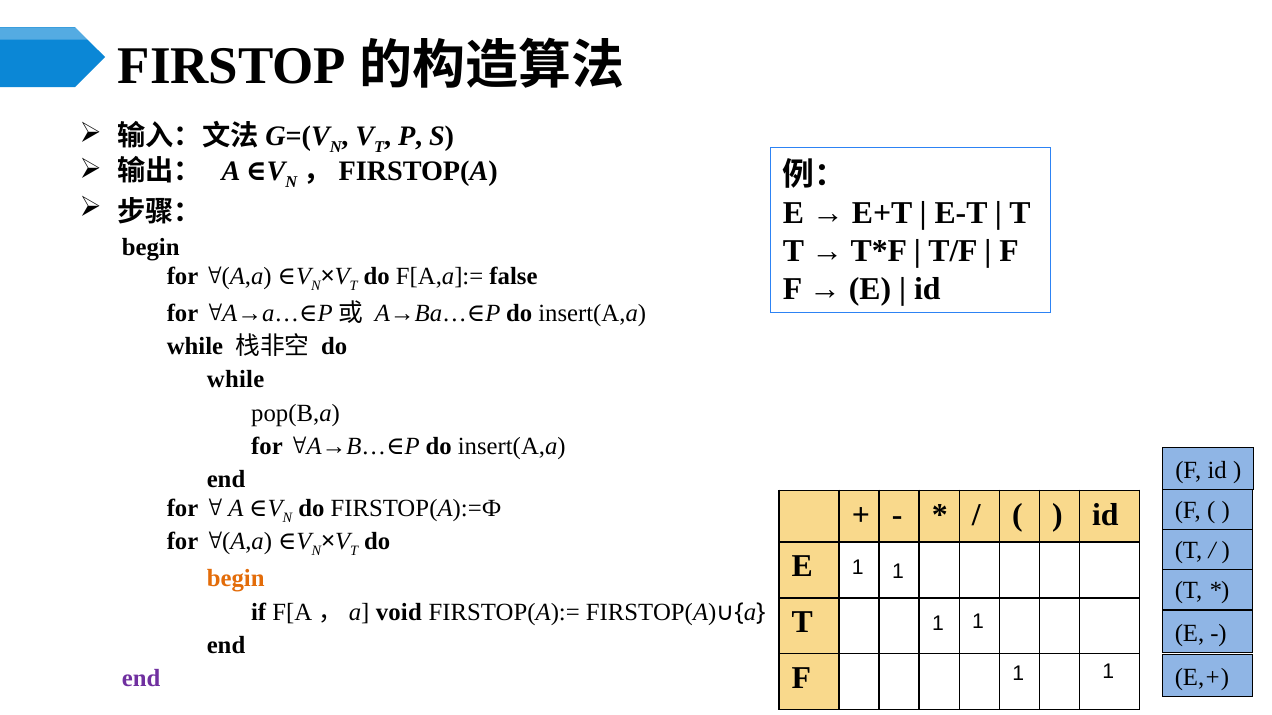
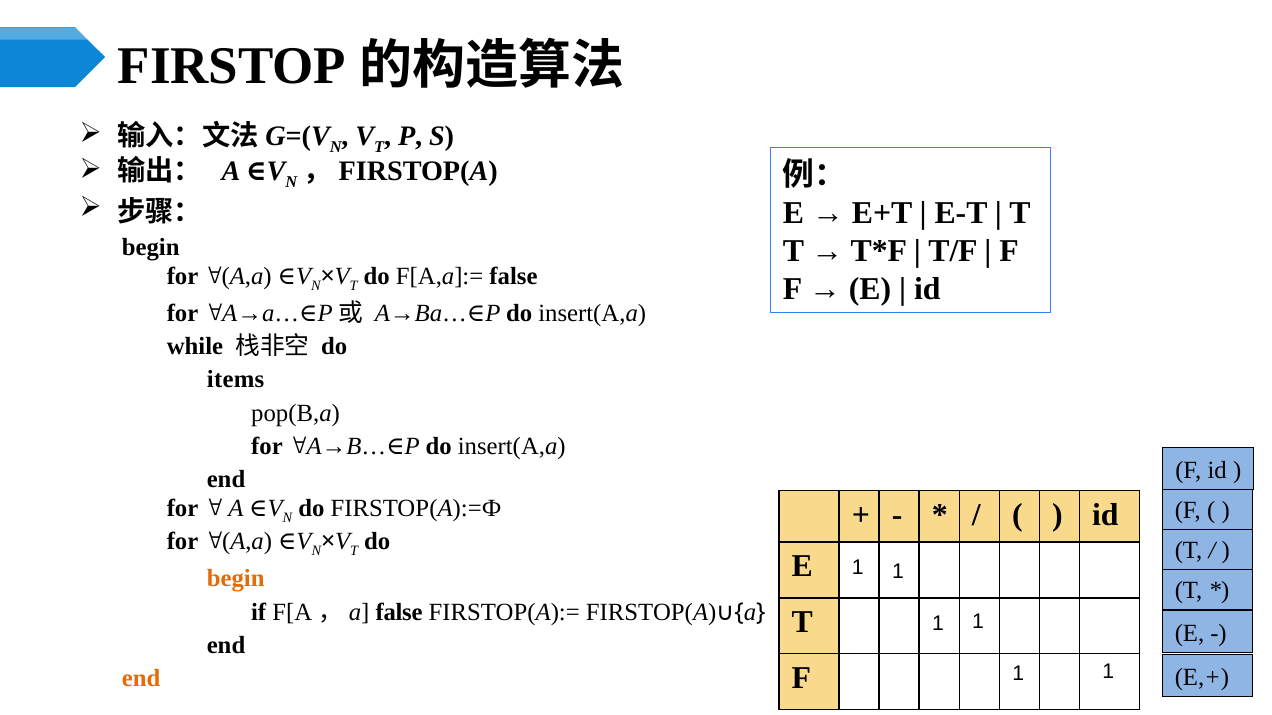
while at (236, 380): while -> items
F[A，a void: void -> false
end at (141, 679) colour: purple -> orange
